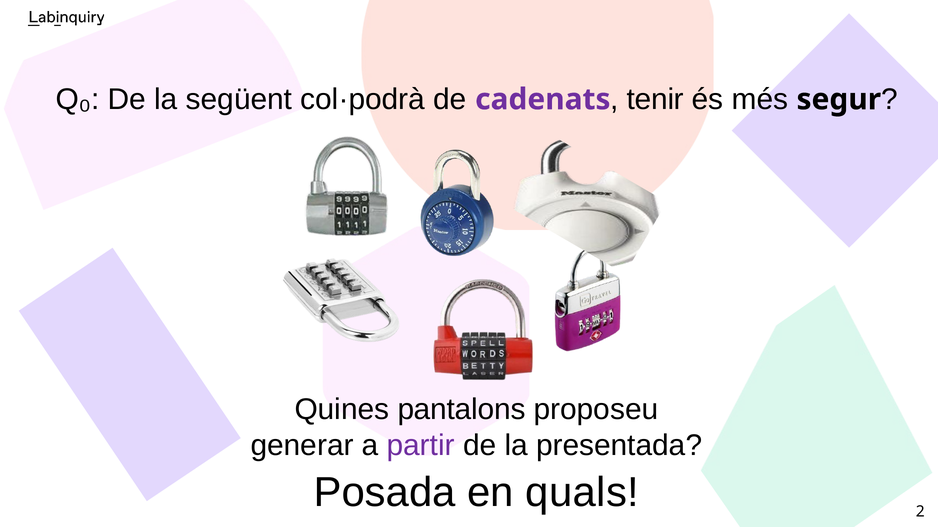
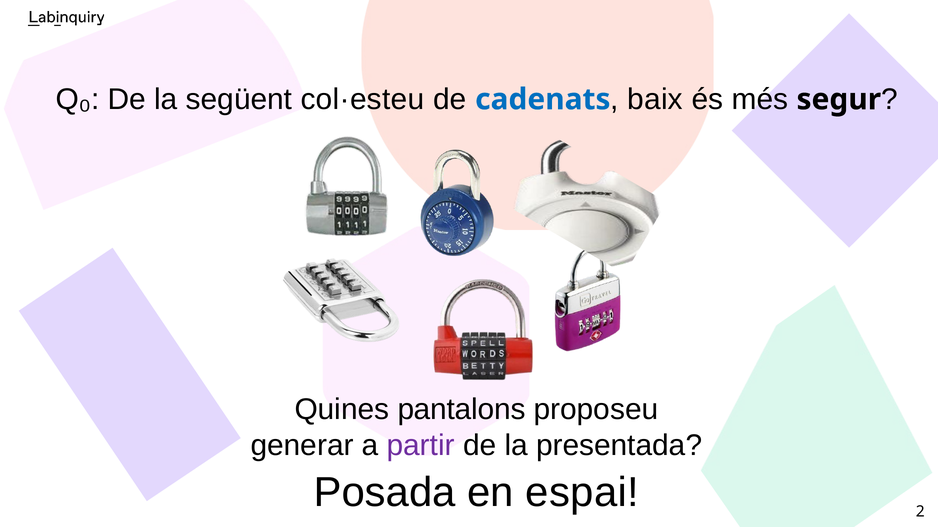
col·podrà: col·podrà -> col·esteu
cadenats colour: purple -> blue
tenir: tenir -> baix
quals: quals -> espai
